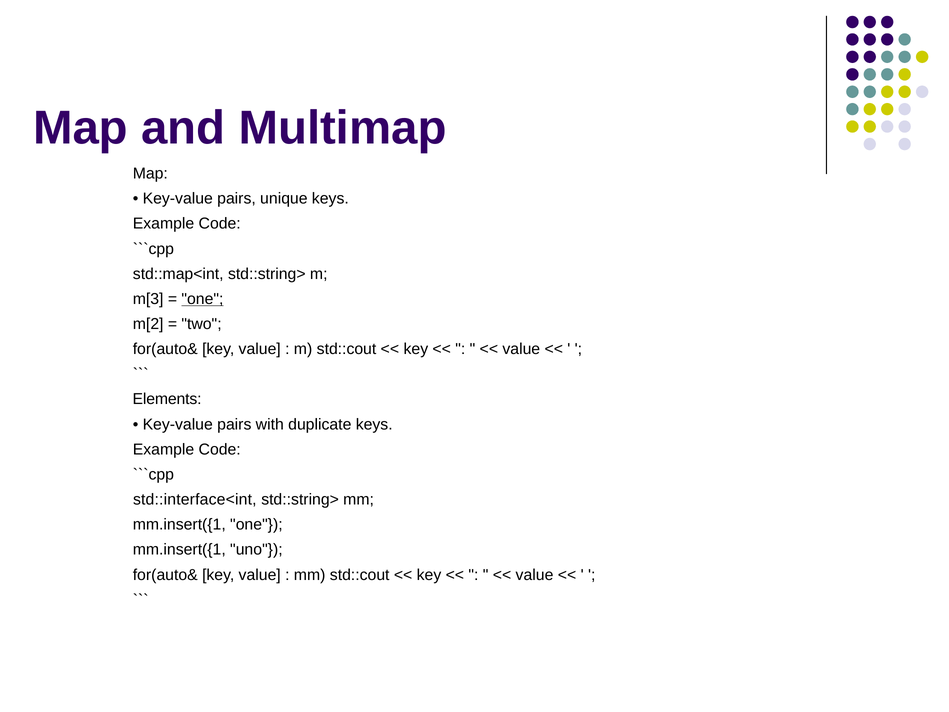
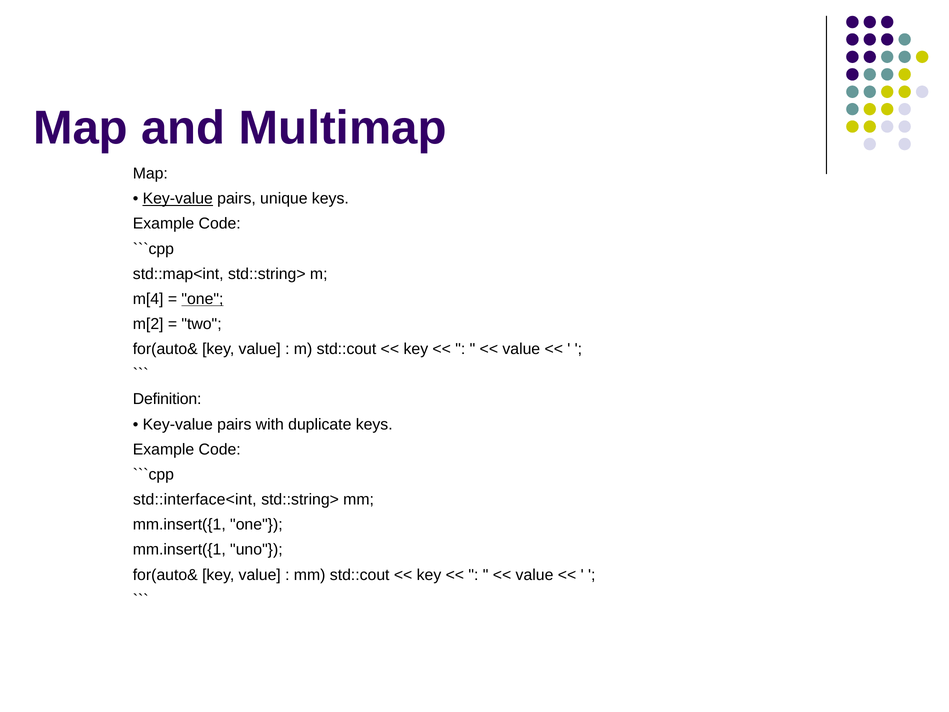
Key-value at (178, 199) underline: none -> present
m[3: m[3 -> m[4
Elements: Elements -> Definition
